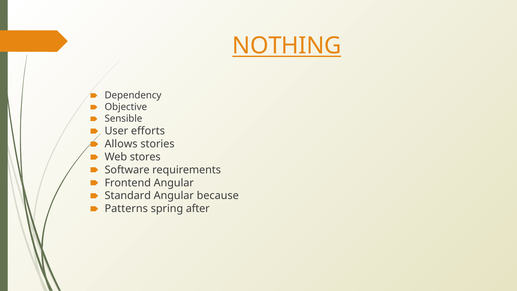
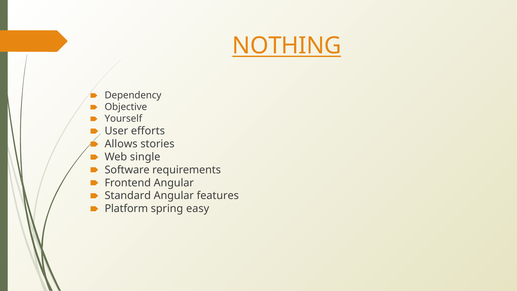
Sensible: Sensible -> Yourself
stores: stores -> single
because: because -> features
Patterns: Patterns -> Platform
after: after -> easy
